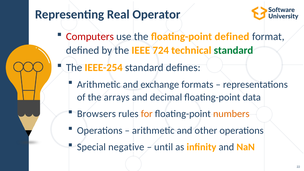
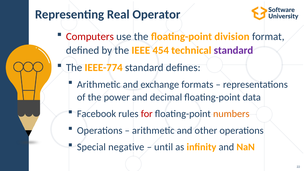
floating-point defined: defined -> division
724: 724 -> 454
standard at (233, 50) colour: green -> purple
IEEE-254: IEEE-254 -> IEEE-774
arrays: arrays -> power
Browsers: Browsers -> Facebook
for colour: orange -> red
